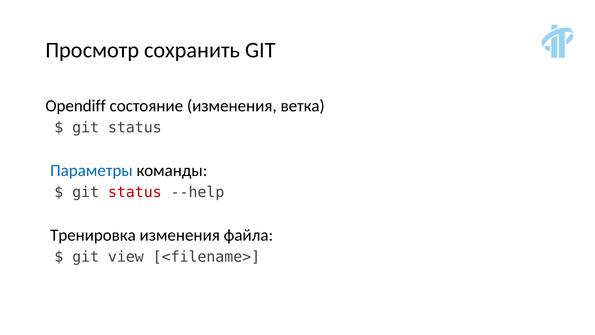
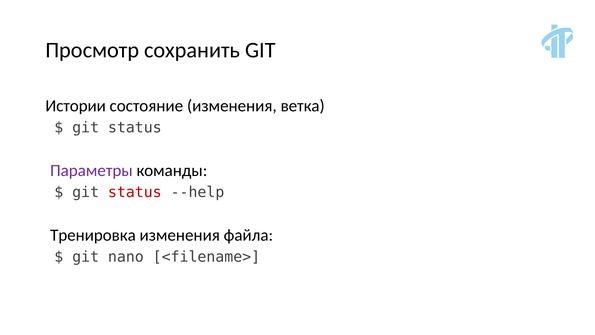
Opendiff: Opendiff -> Истории
Параметры colour: blue -> purple
view: view -> nano
